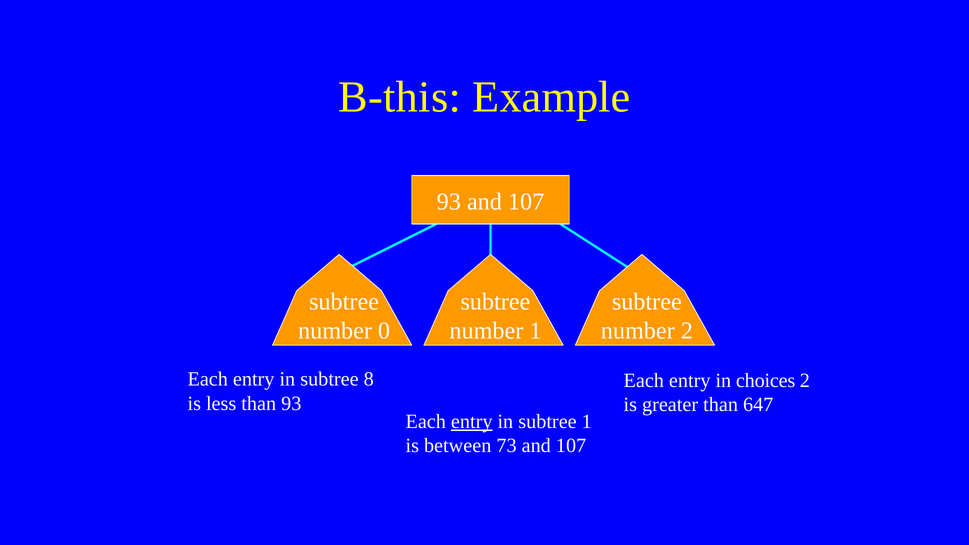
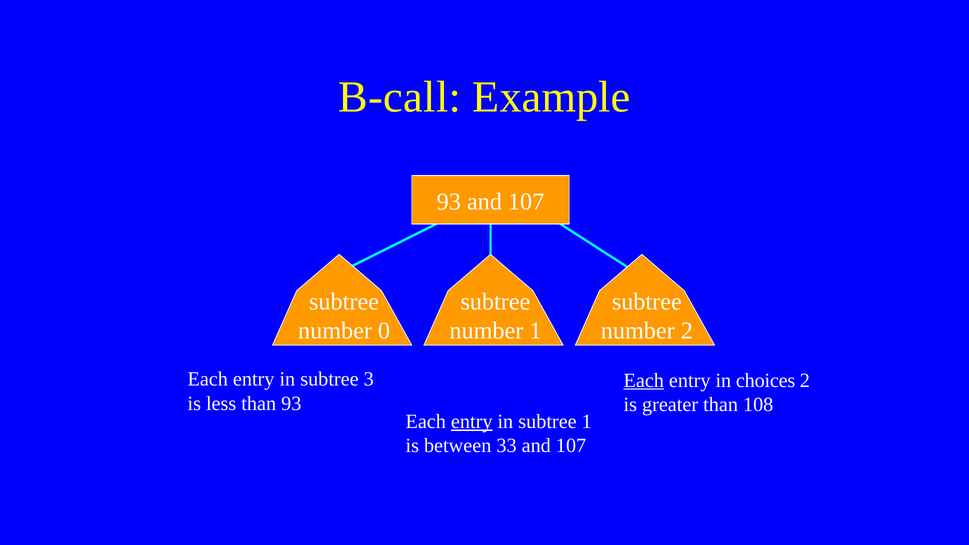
B-this: B-this -> B-call
8: 8 -> 3
Each at (644, 380) underline: none -> present
647: 647 -> 108
73: 73 -> 33
